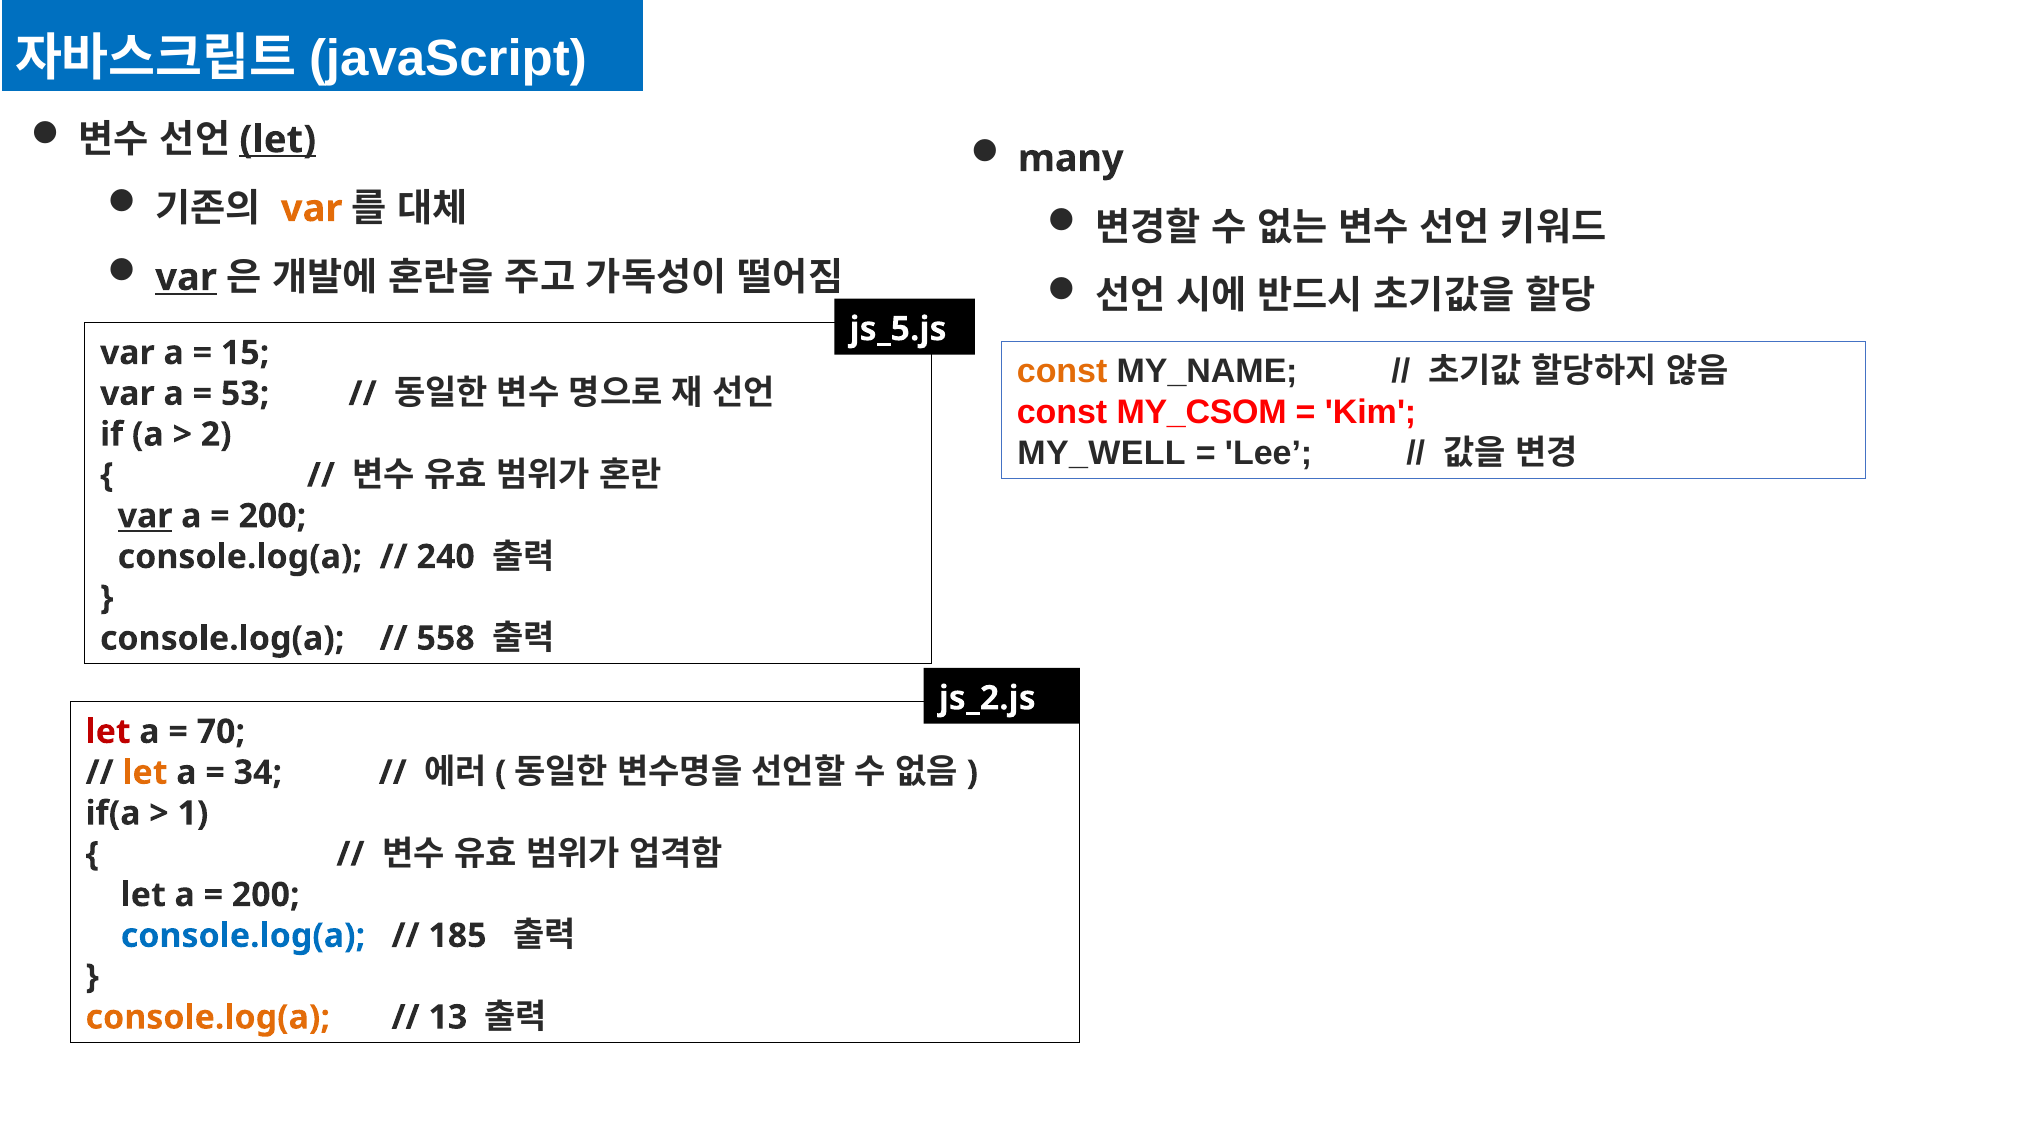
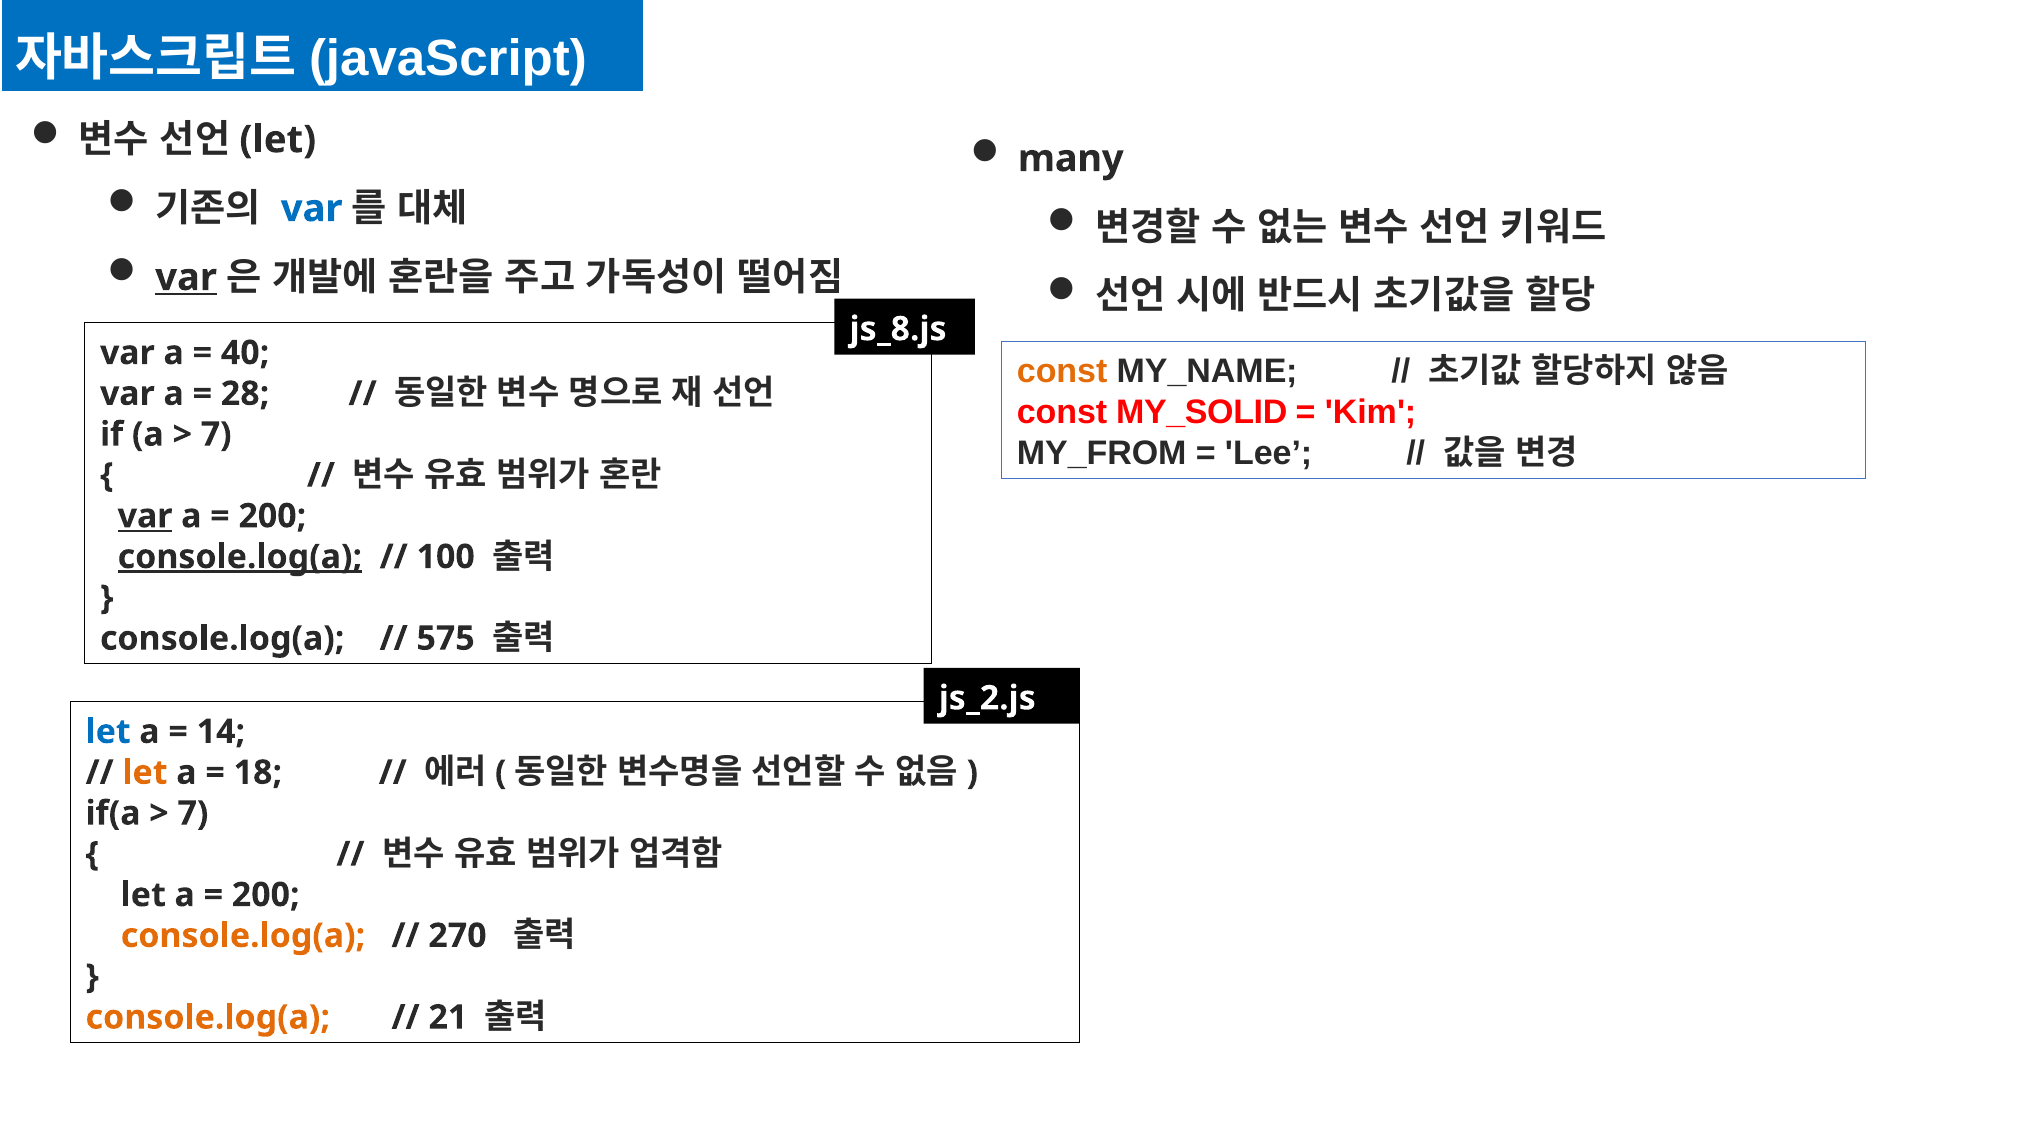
let at (278, 140) underline: present -> none
var at (312, 209) colour: orange -> blue
js_5.js: js_5.js -> js_8.js
15: 15 -> 40
53: 53 -> 28
MY_CSOM: MY_CSOM -> MY_SOLID
2 at (216, 435): 2 -> 7
MY_WELL: MY_WELL -> MY_FROM
console.log(a at (240, 557) underline: none -> present
240: 240 -> 100
558: 558 -> 575
let at (108, 732) colour: red -> blue
70: 70 -> 14
34: 34 -> 18
1 at (193, 814): 1 -> 7
console.log(a at (243, 936) colour: blue -> orange
185: 185 -> 270
13: 13 -> 21
